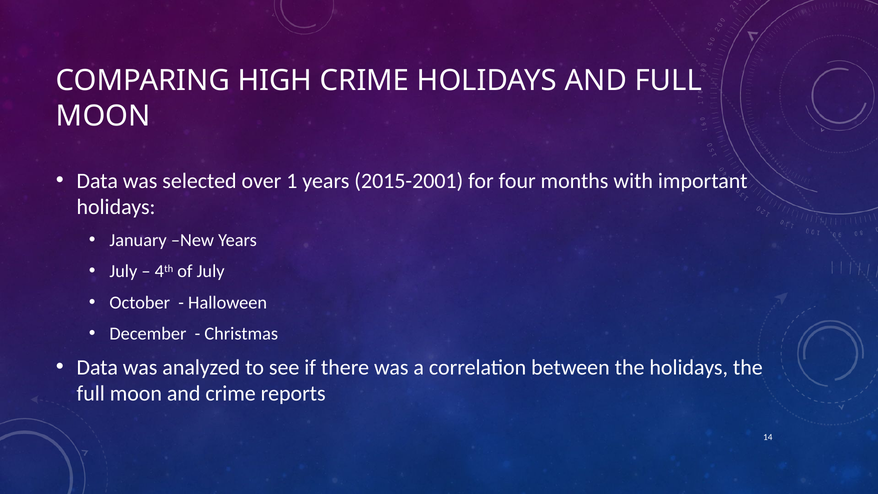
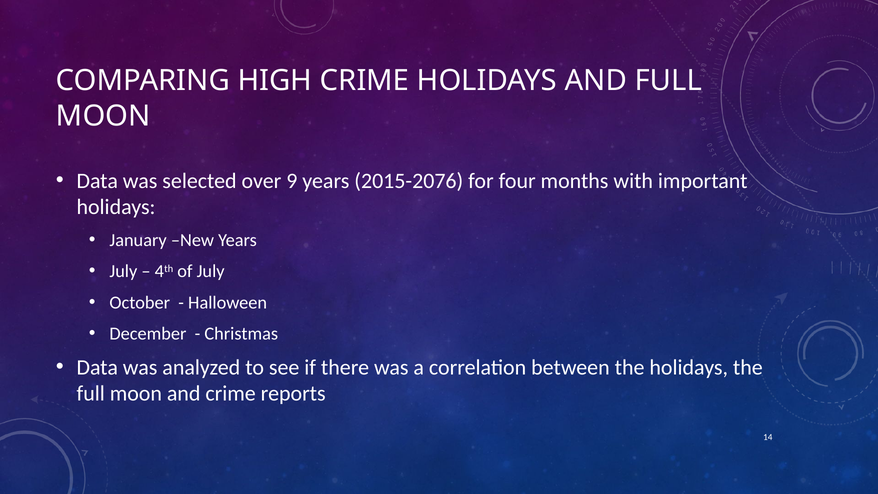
1: 1 -> 9
2015-2001: 2015-2001 -> 2015-2076
